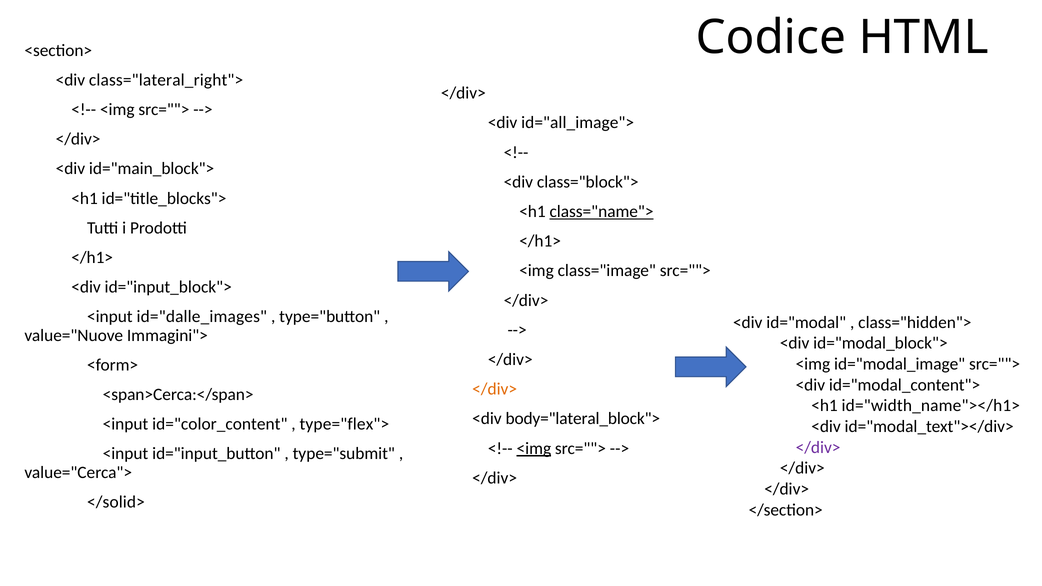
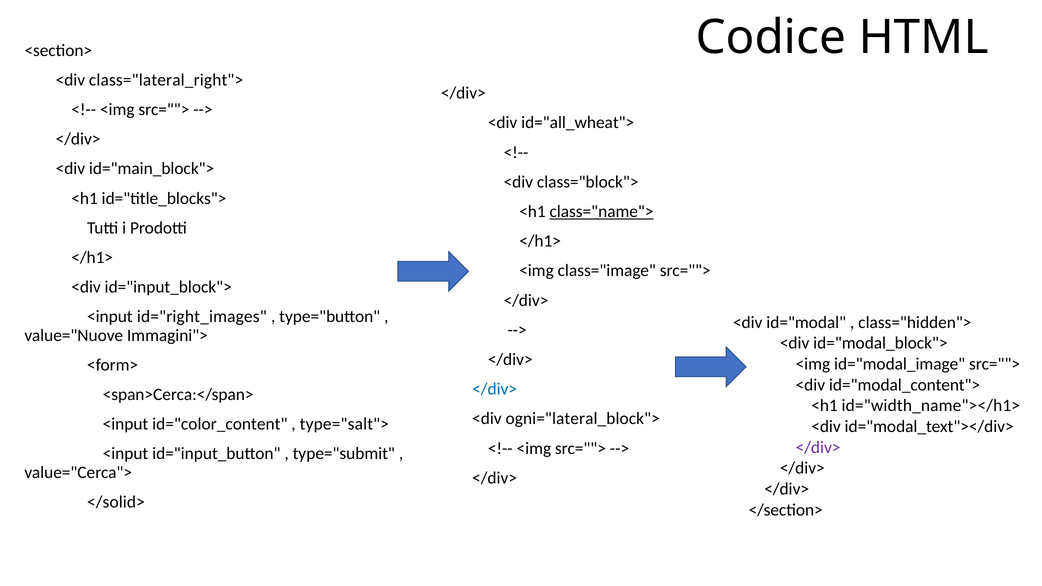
id="all_image">: id="all_image"> -> id="all_wheat">
id="dalle_images: id="dalle_images -> id="right_images
</div> at (495, 389) colour: orange -> blue
body="lateral_block">: body="lateral_block"> -> ogni="lateral_block">
type="flex">: type="flex"> -> type="salt">
<img at (534, 448) underline: present -> none
